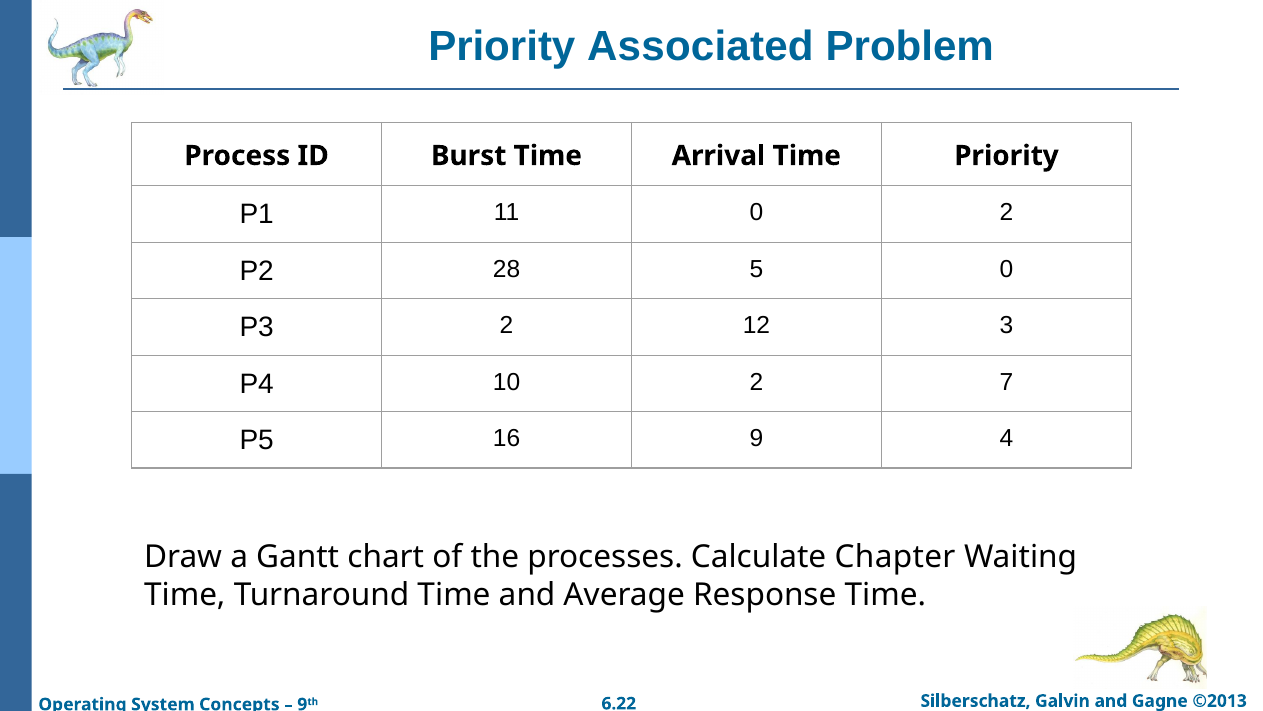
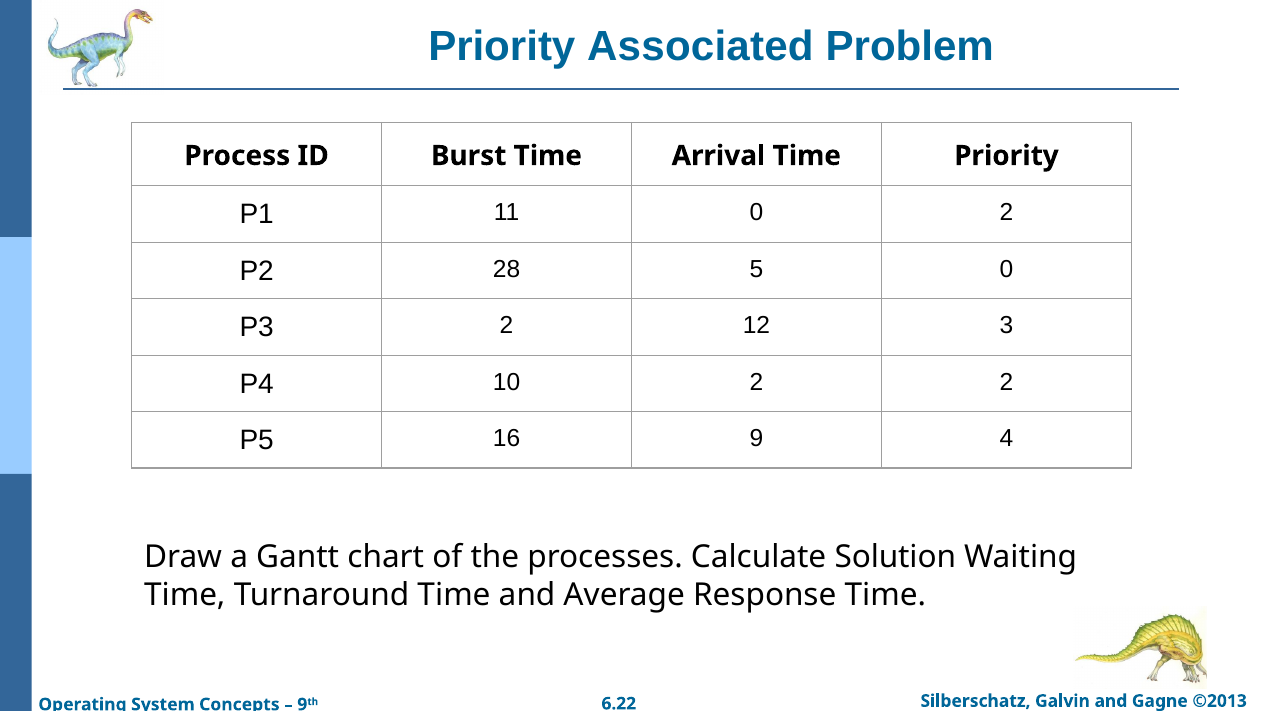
2 7: 7 -> 2
Chapter: Chapter -> Solution
